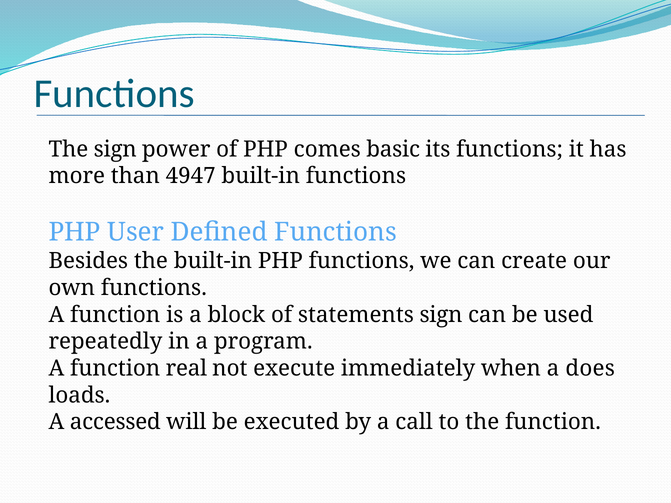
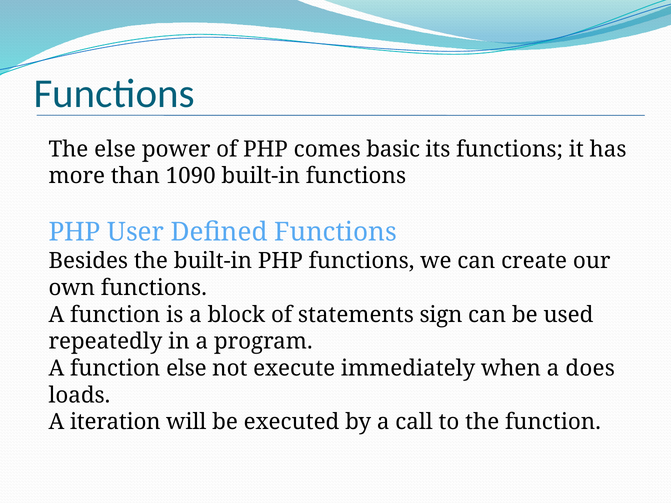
The sign: sign -> else
4947: 4947 -> 1090
function real: real -> else
accessed: accessed -> iteration
